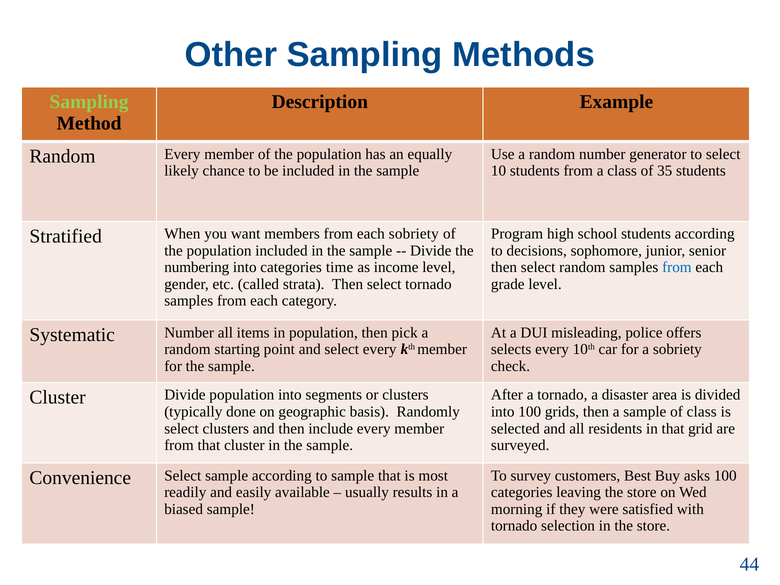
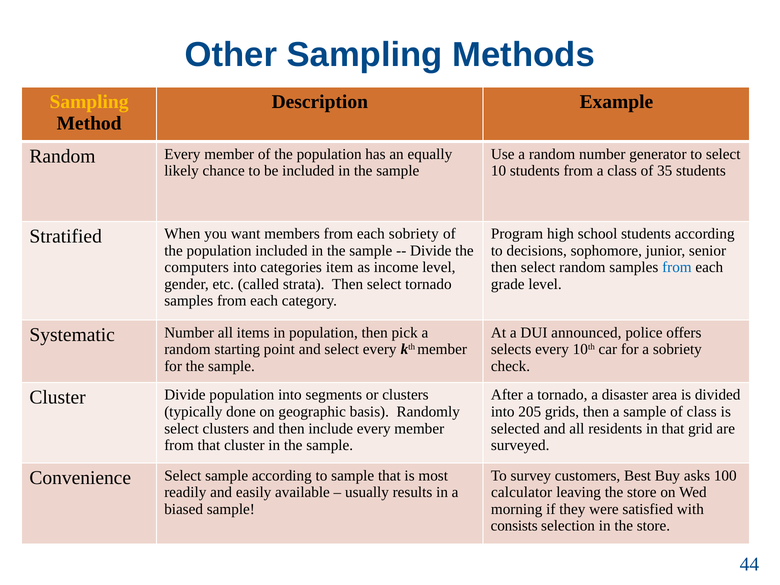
Sampling at (89, 102) colour: light green -> yellow
numbering: numbering -> computers
time: time -> item
misleading: misleading -> announced
into 100: 100 -> 205
categories at (522, 492): categories -> calculator
tornado at (514, 526): tornado -> consists
